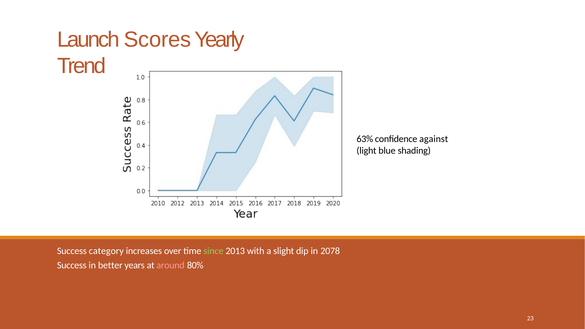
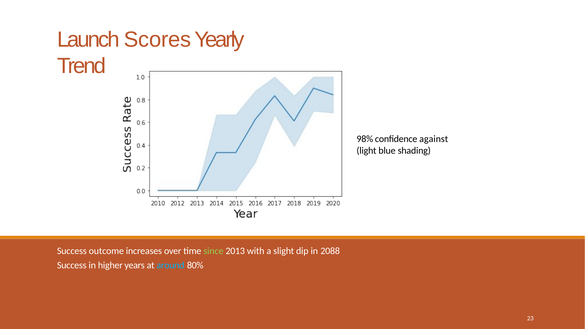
63%: 63% -> 98%
category: category -> outcome
2078: 2078 -> 2088
better: better -> higher
around colour: pink -> light blue
